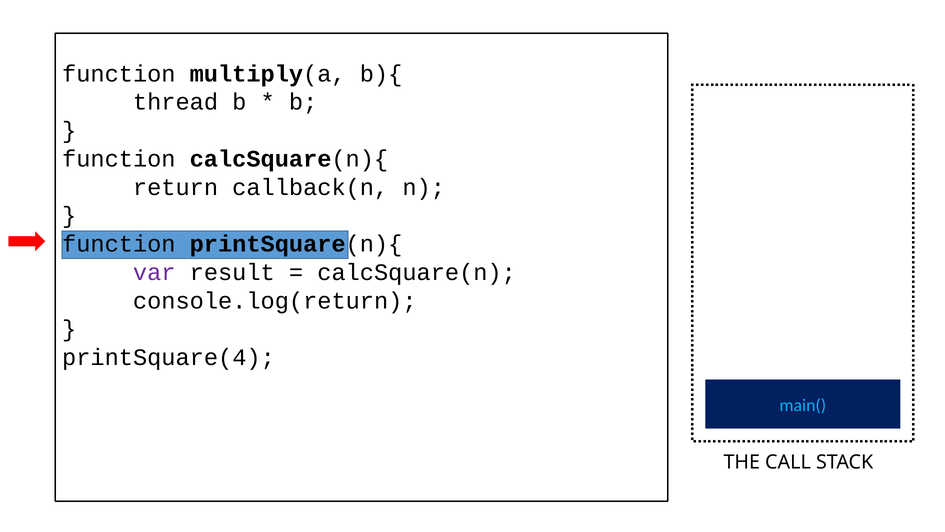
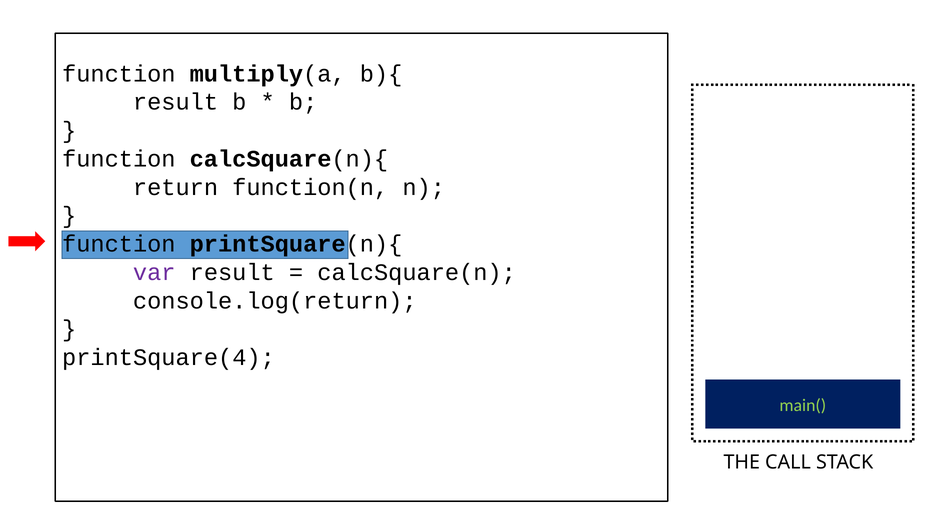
thread at (176, 102): thread -> result
callback(n: callback(n -> function(n
main( colour: light blue -> light green
